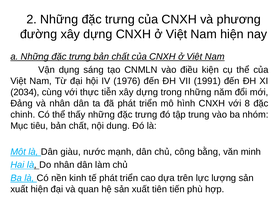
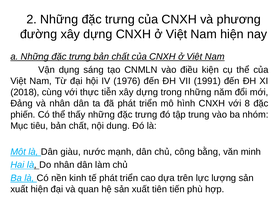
2034: 2034 -> 2018
chinh: chinh -> phiến
